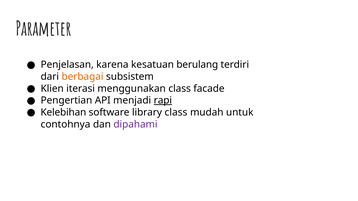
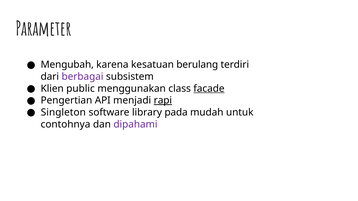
Penjelasan: Penjelasan -> Mengubah
berbagai colour: orange -> purple
iterasi: iterasi -> public
facade underline: none -> present
Kelebihan: Kelebihan -> Singleton
library class: class -> pada
